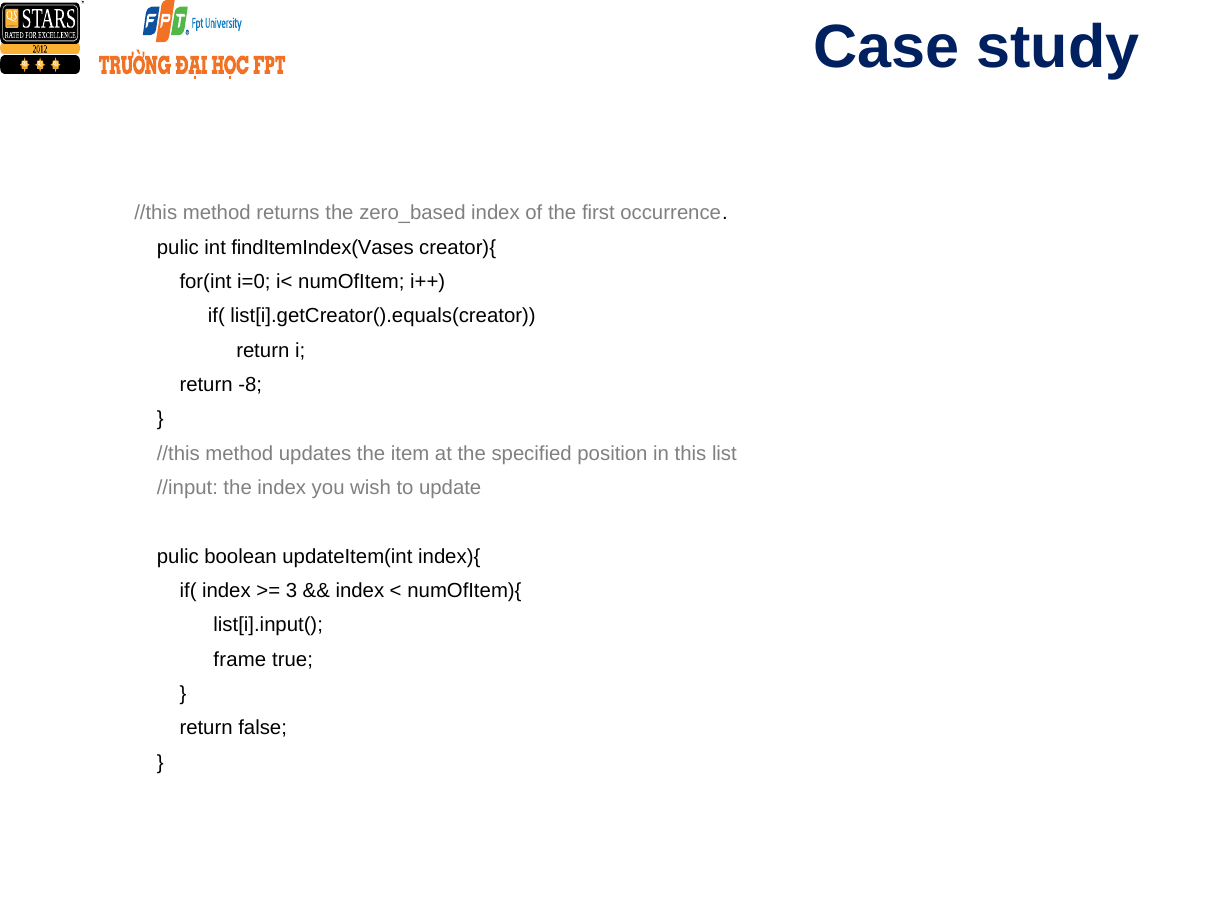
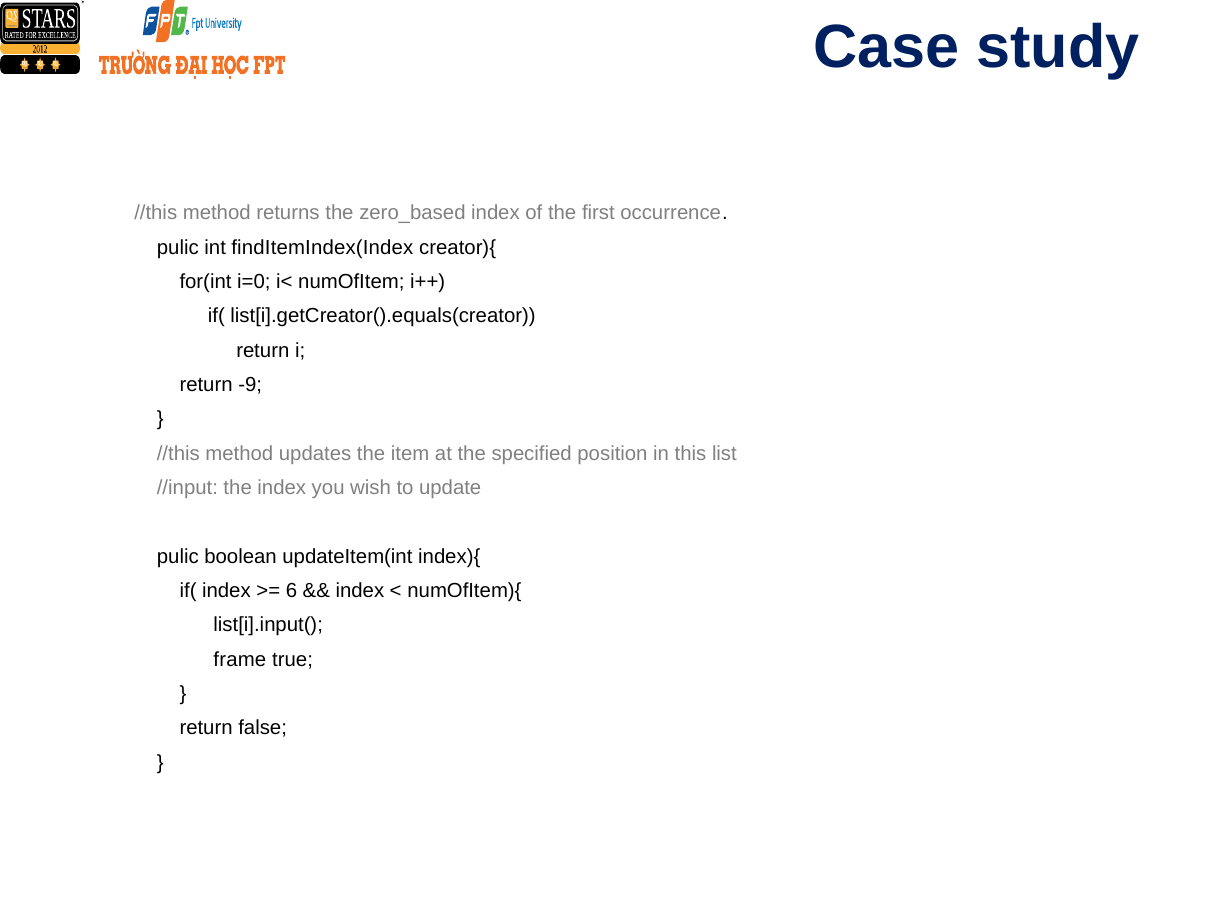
findItemIndex(Vases: findItemIndex(Vases -> findItemIndex(Index
-8: -8 -> -9
3: 3 -> 6
